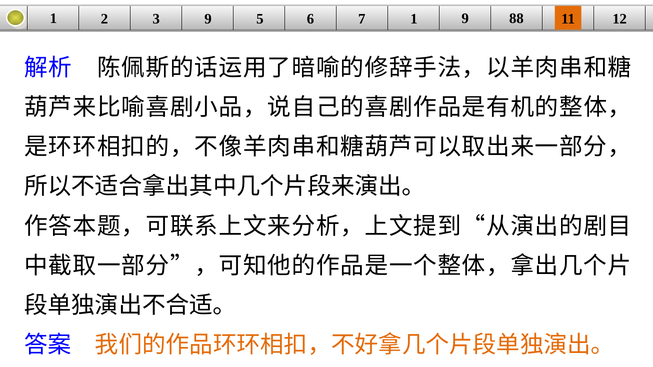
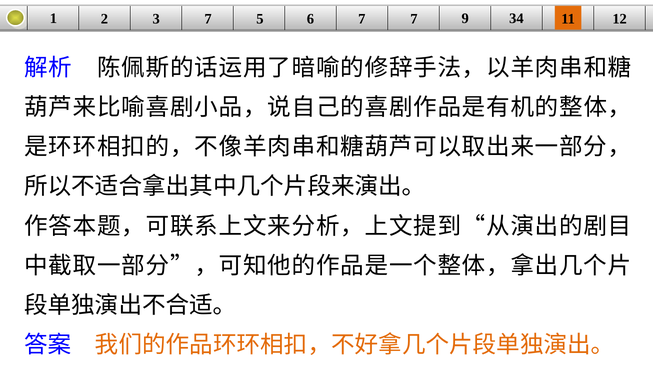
3 9: 9 -> 7
7 1: 1 -> 7
88: 88 -> 34
